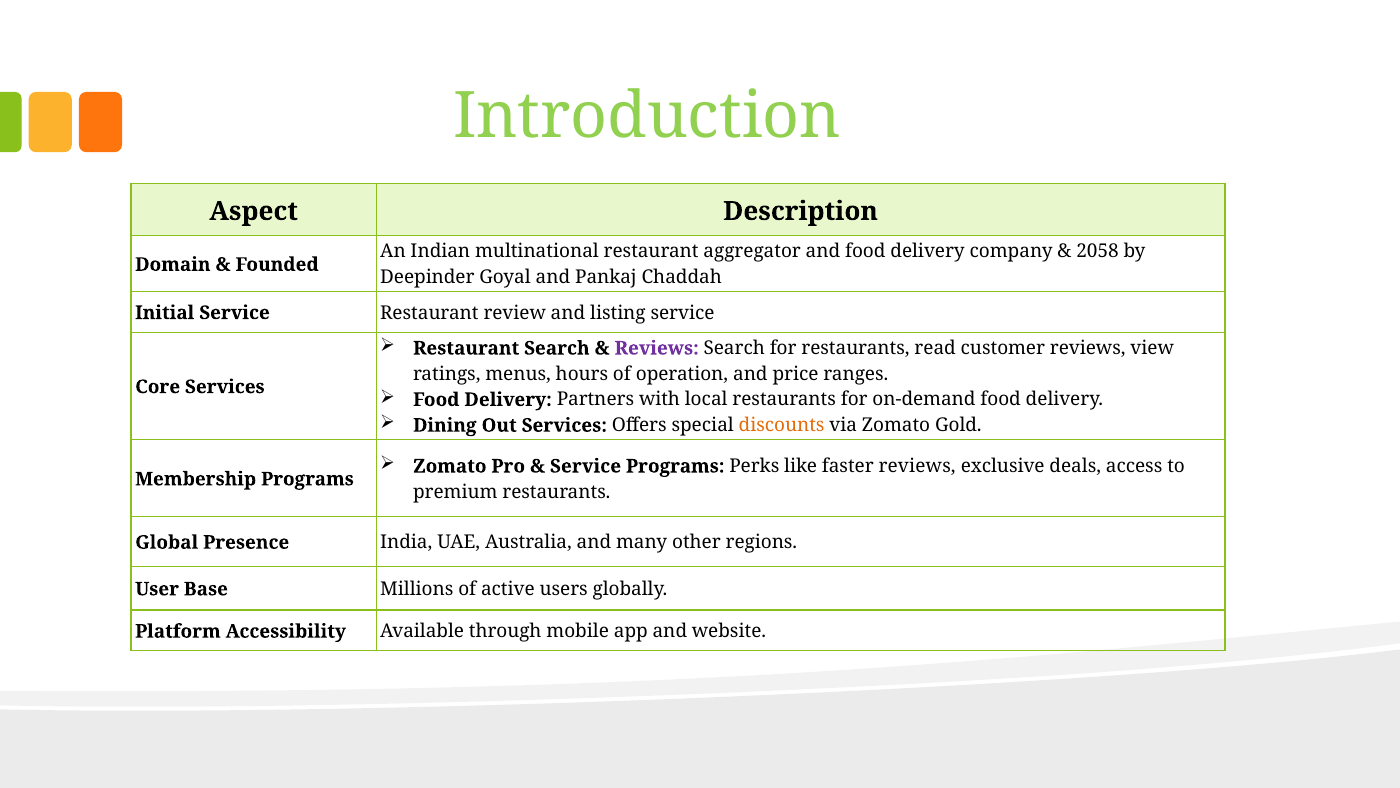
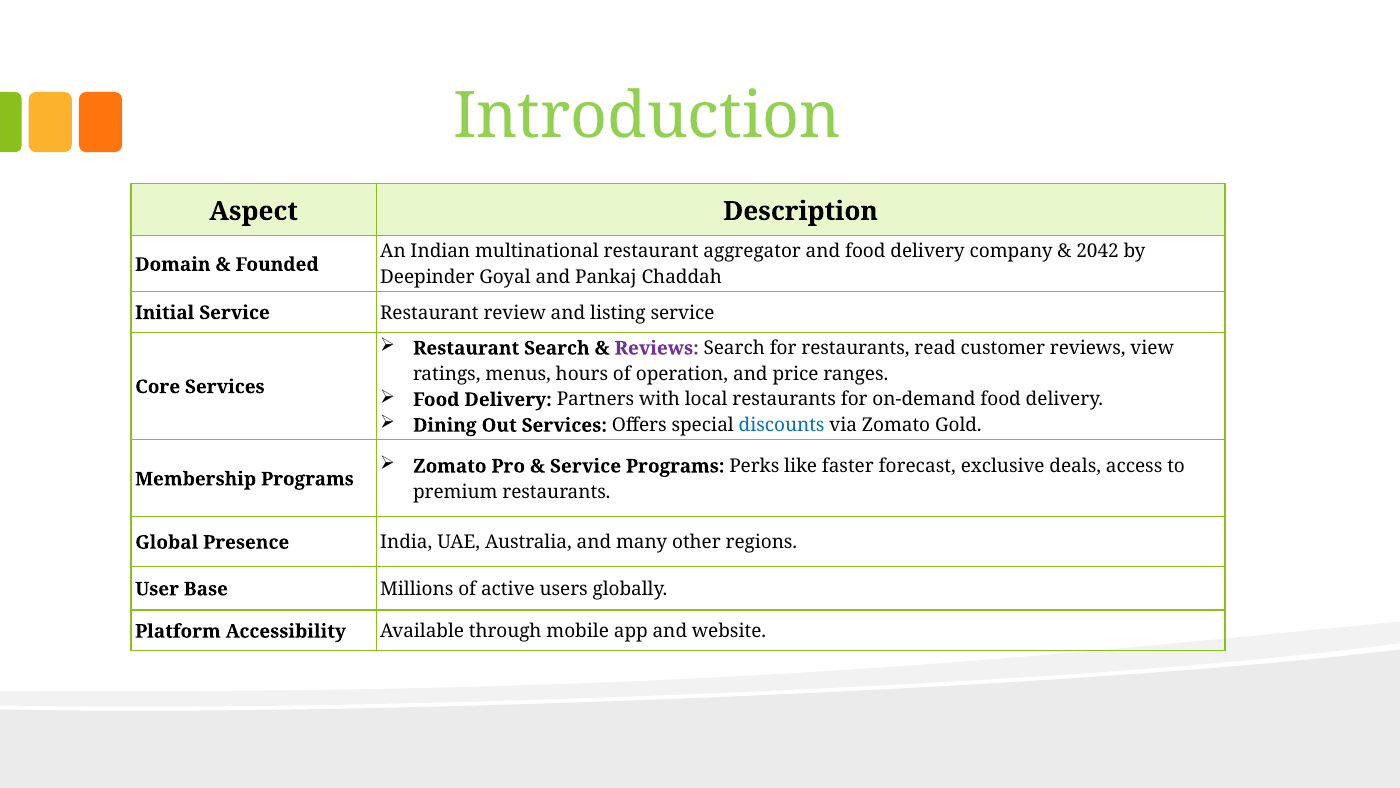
2058: 2058 -> 2042
discounts colour: orange -> blue
faster reviews: reviews -> forecast
